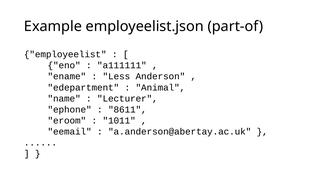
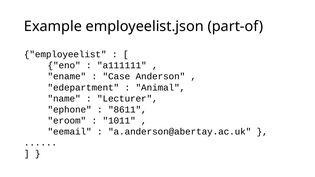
Less: Less -> Case
